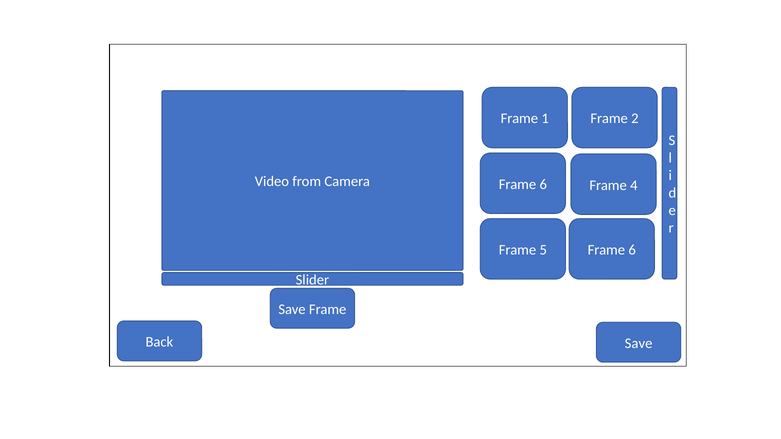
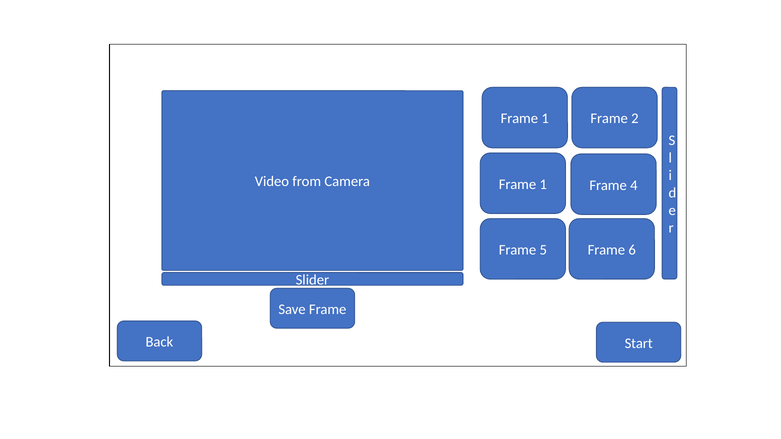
6 at (543, 184): 6 -> 1
Save at (639, 343): Save -> Start
